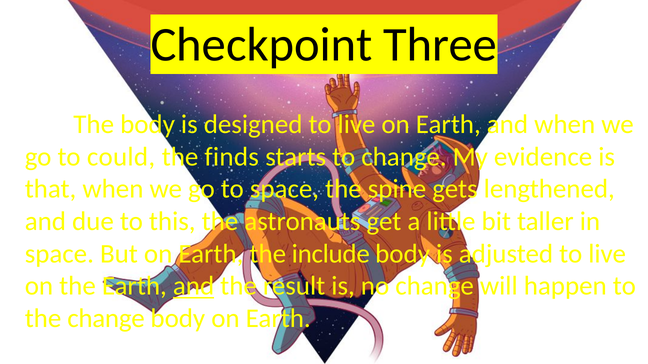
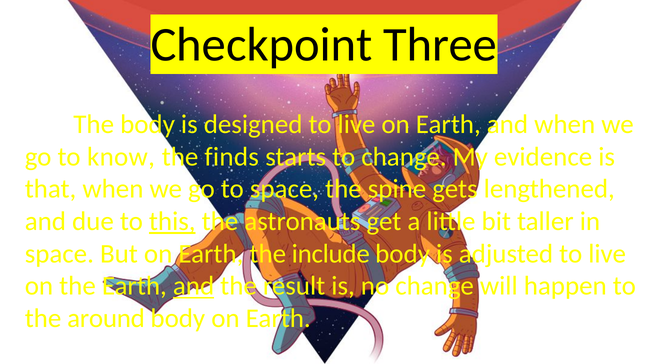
could: could -> know
this underline: none -> present
the change: change -> around
